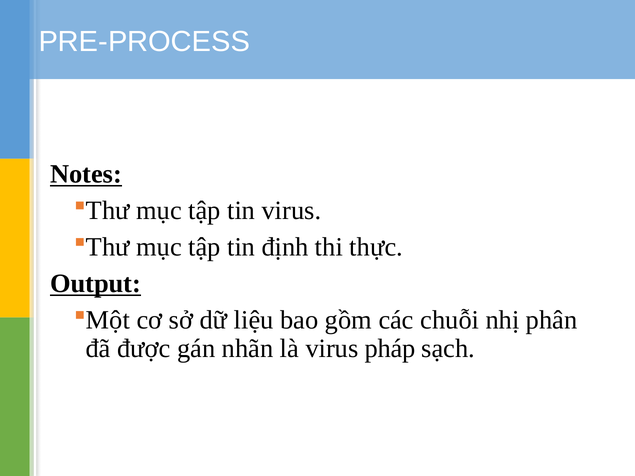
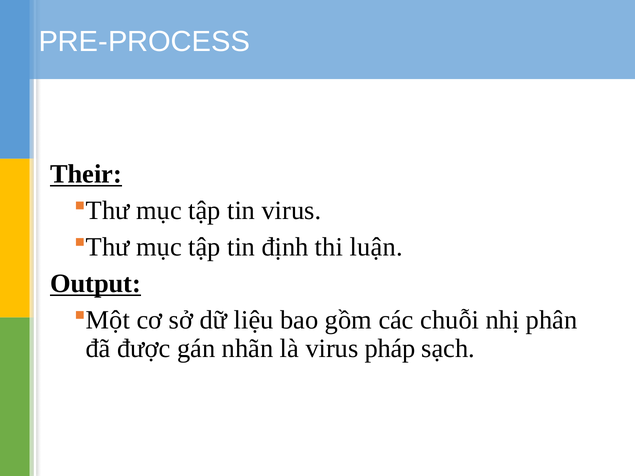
Notes: Notes -> Their
thực: thực -> luận
